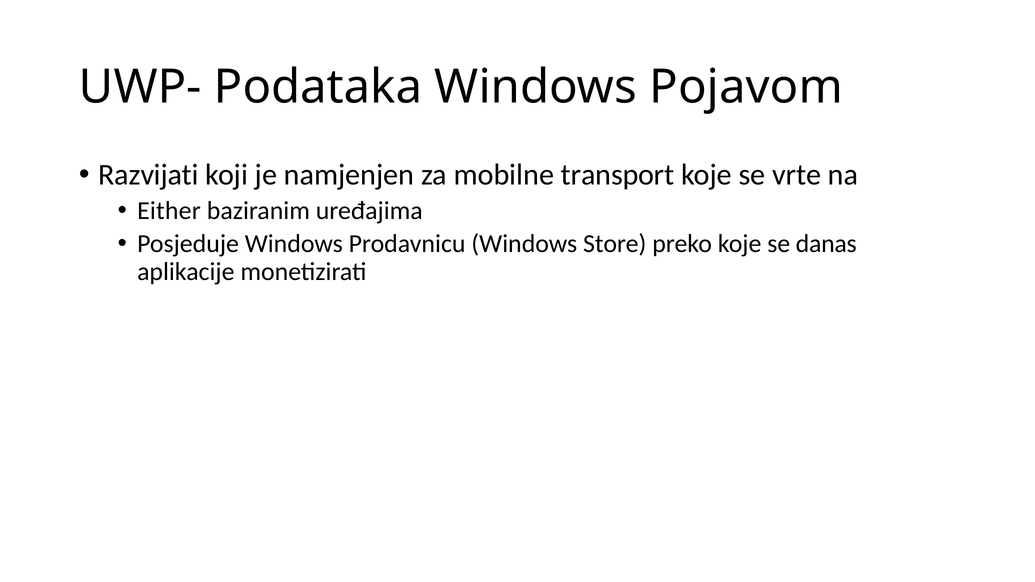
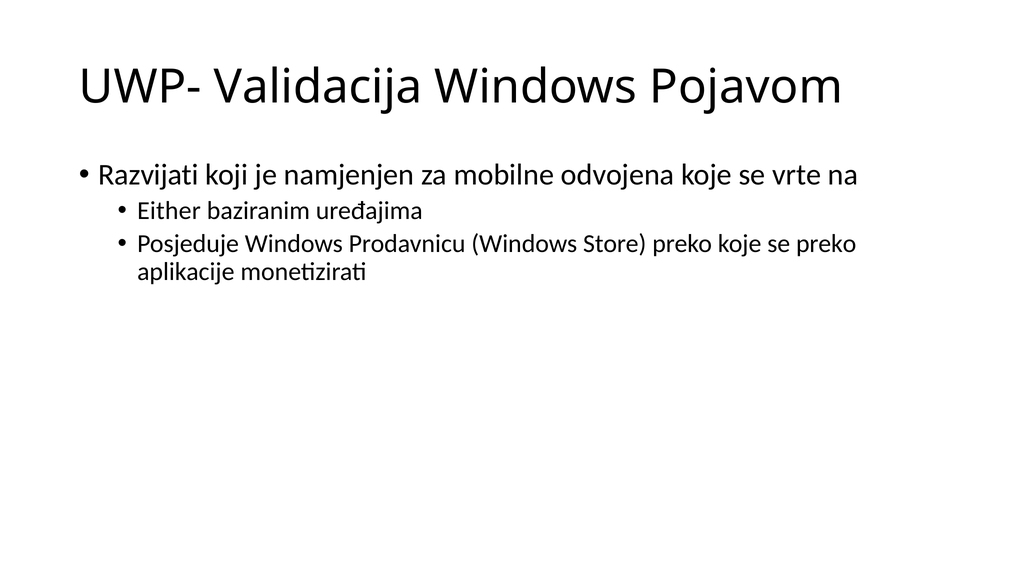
Podataka: Podataka -> Validacija
transport: transport -> odvojena
se danas: danas -> preko
